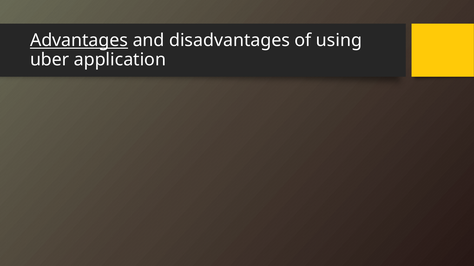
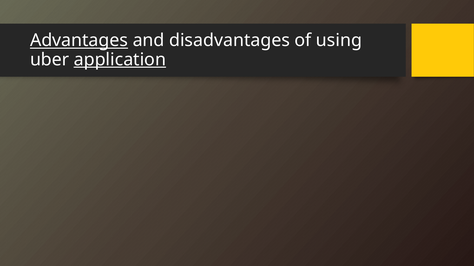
application underline: none -> present
